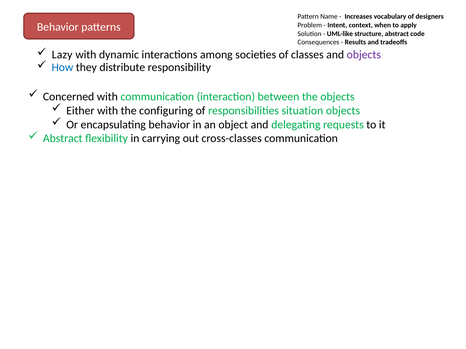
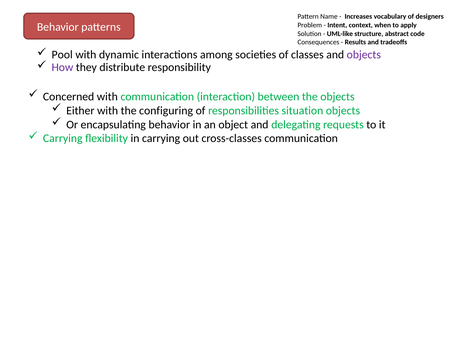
Lazy: Lazy -> Pool
How colour: blue -> purple
Abstract at (63, 139): Abstract -> Carrying
